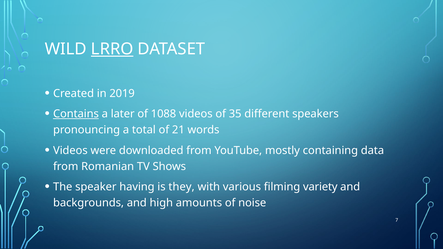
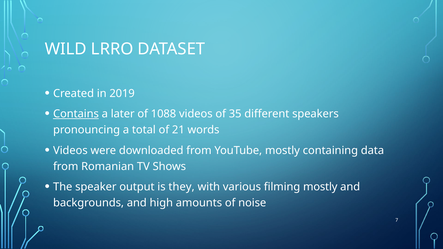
LRRO underline: present -> none
having: having -> output
filming variety: variety -> mostly
